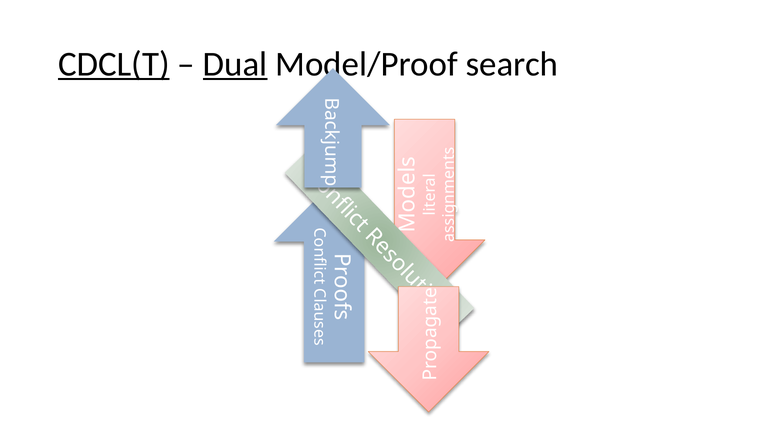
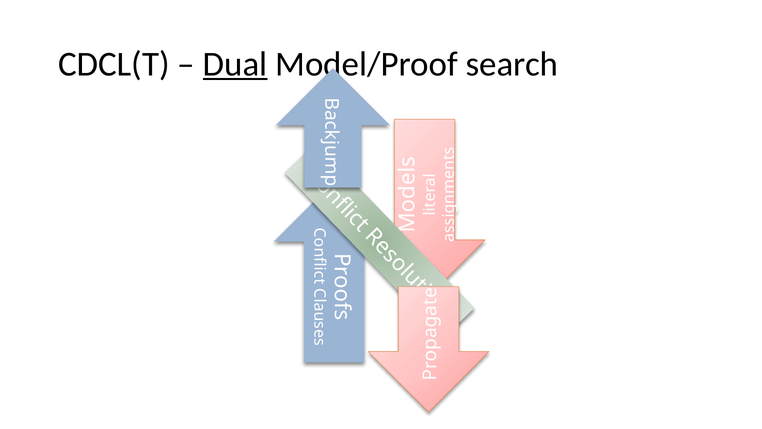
CDCL(T underline: present -> none
